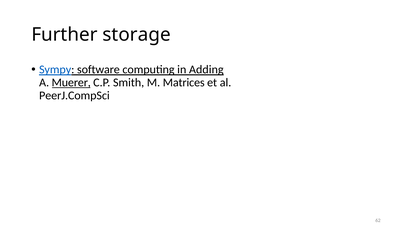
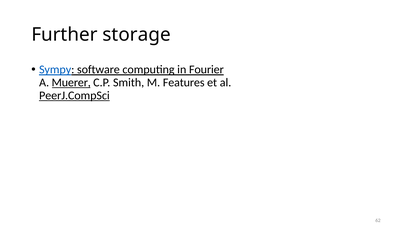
Adding: Adding -> Fourier
Matrices: Matrices -> Features
PeerJ.CompSci underline: none -> present
